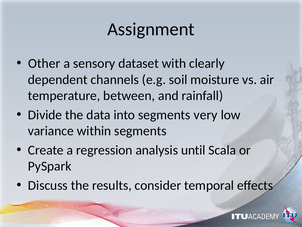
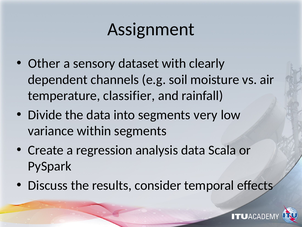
between: between -> classifier
analysis until: until -> data
